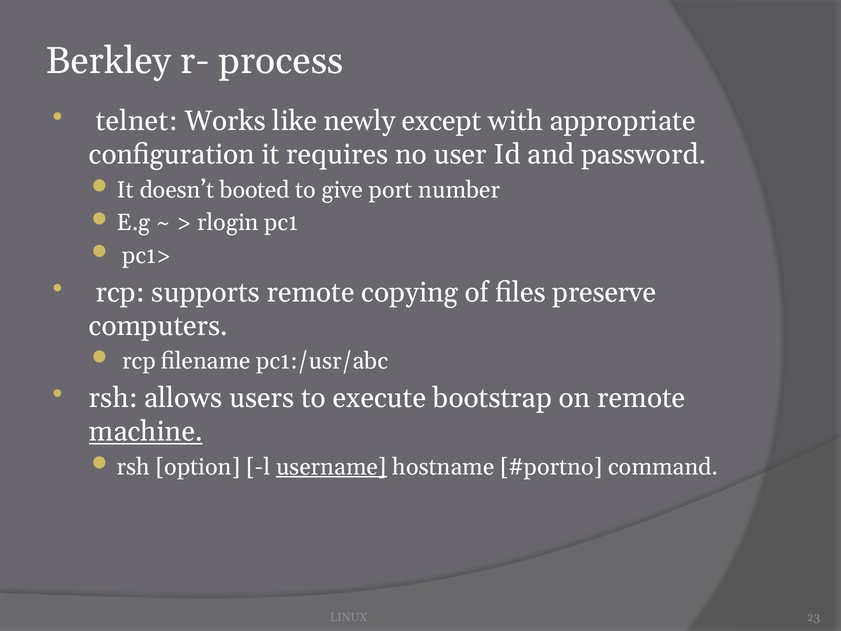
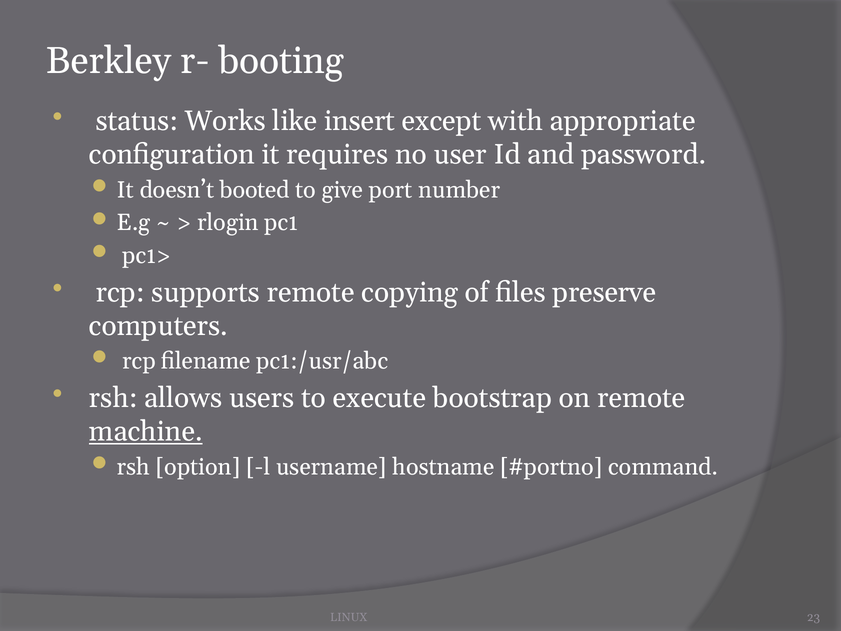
process: process -> booting
telnet: telnet -> status
newly: newly -> insert
username underline: present -> none
